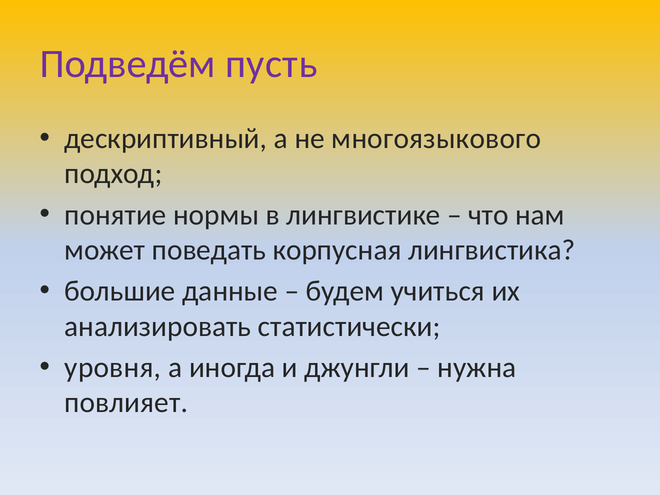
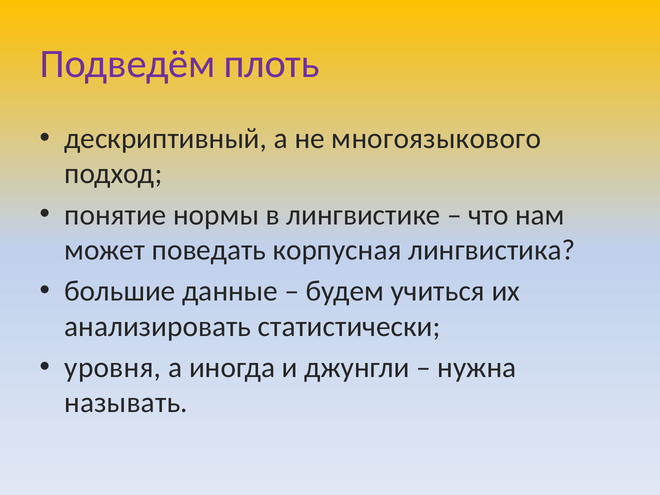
пусть: пусть -> плоть
повлияет: повлияет -> называть
